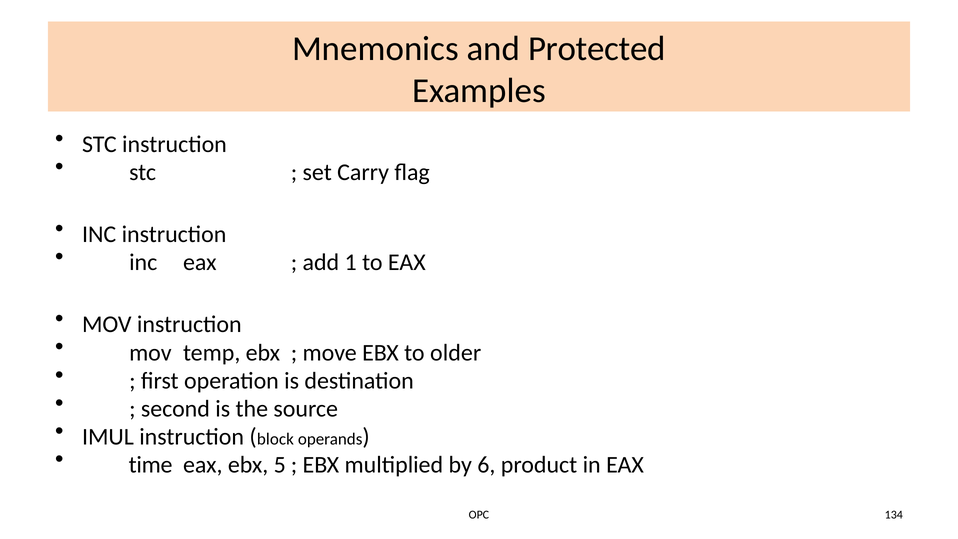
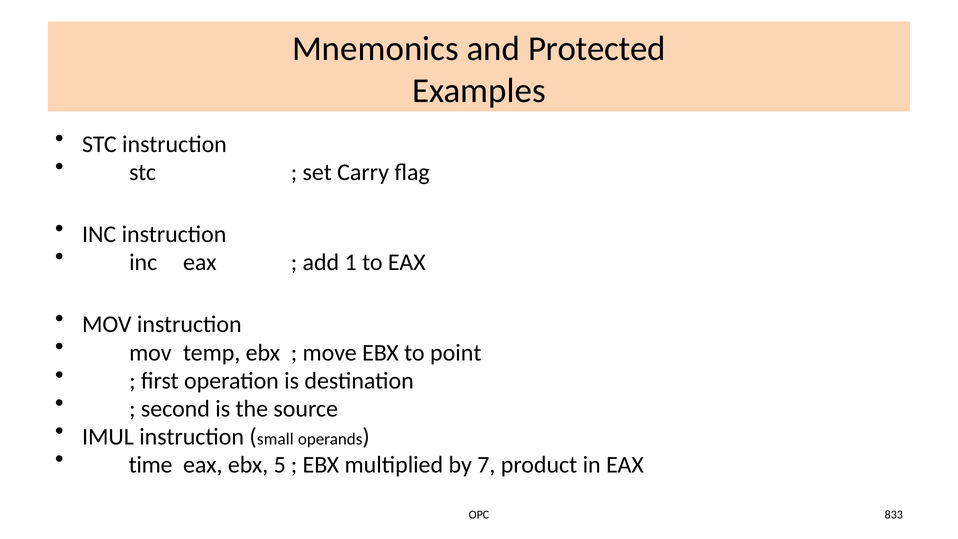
older: older -> point
block: block -> small
6: 6 -> 7
134: 134 -> 833
